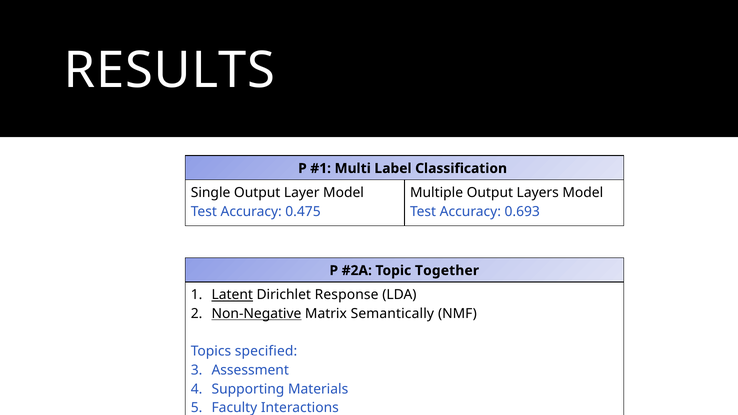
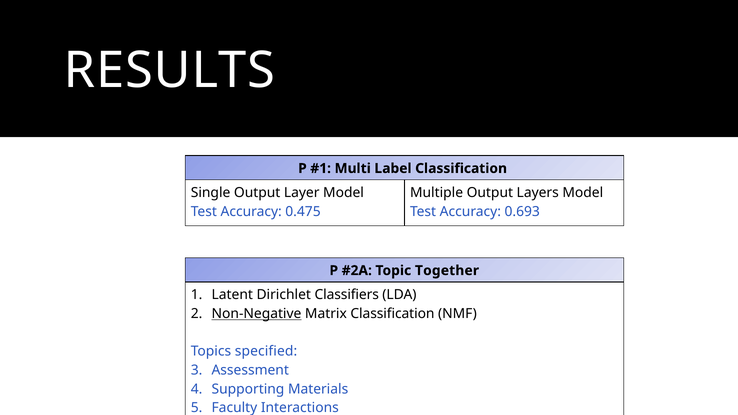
Latent underline: present -> none
Response: Response -> Classifiers
Matrix Semantically: Semantically -> Classification
